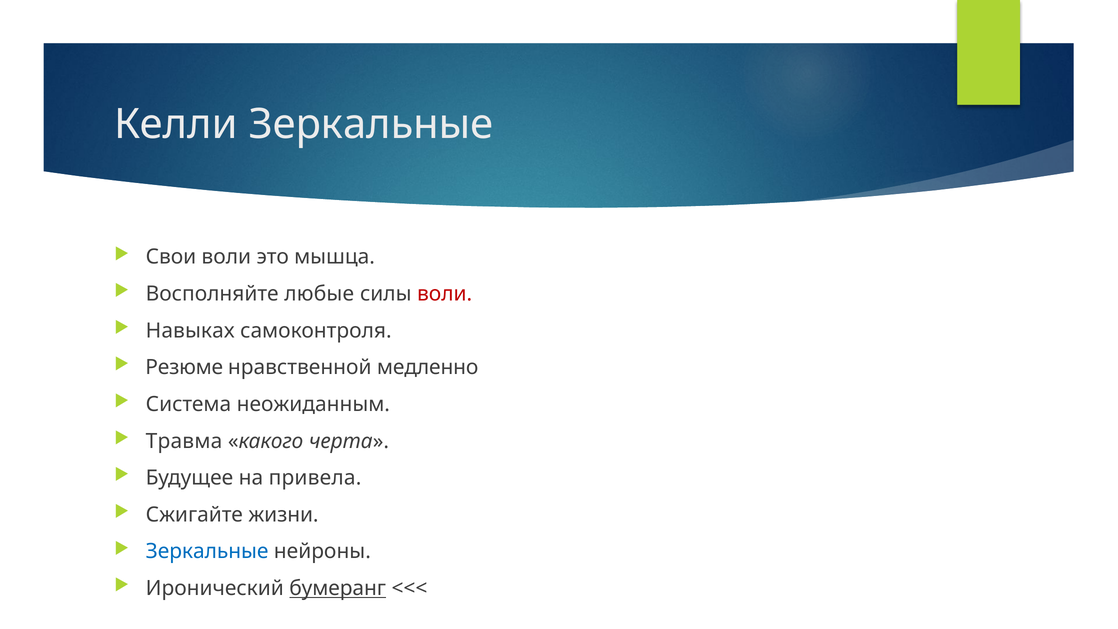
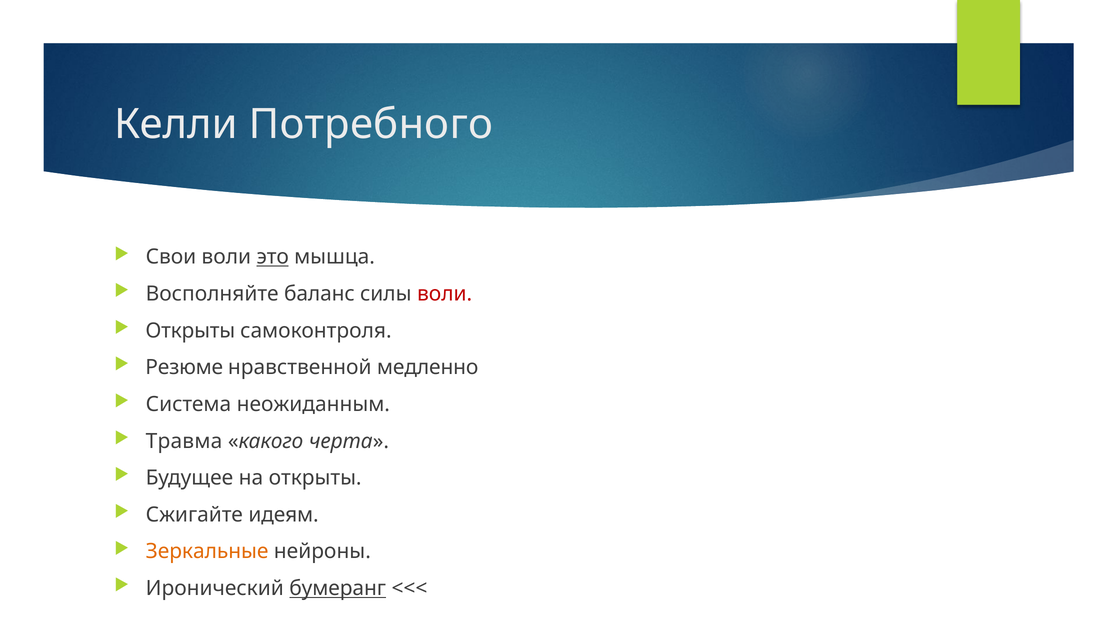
Келли Зеркальные: Зеркальные -> Потребного
это underline: none -> present
любые: любые -> баланс
Навыках at (190, 331): Навыках -> Открыты
на привела: привела -> открыты
жизни: жизни -> идеям
Зеркальные at (207, 551) colour: blue -> orange
